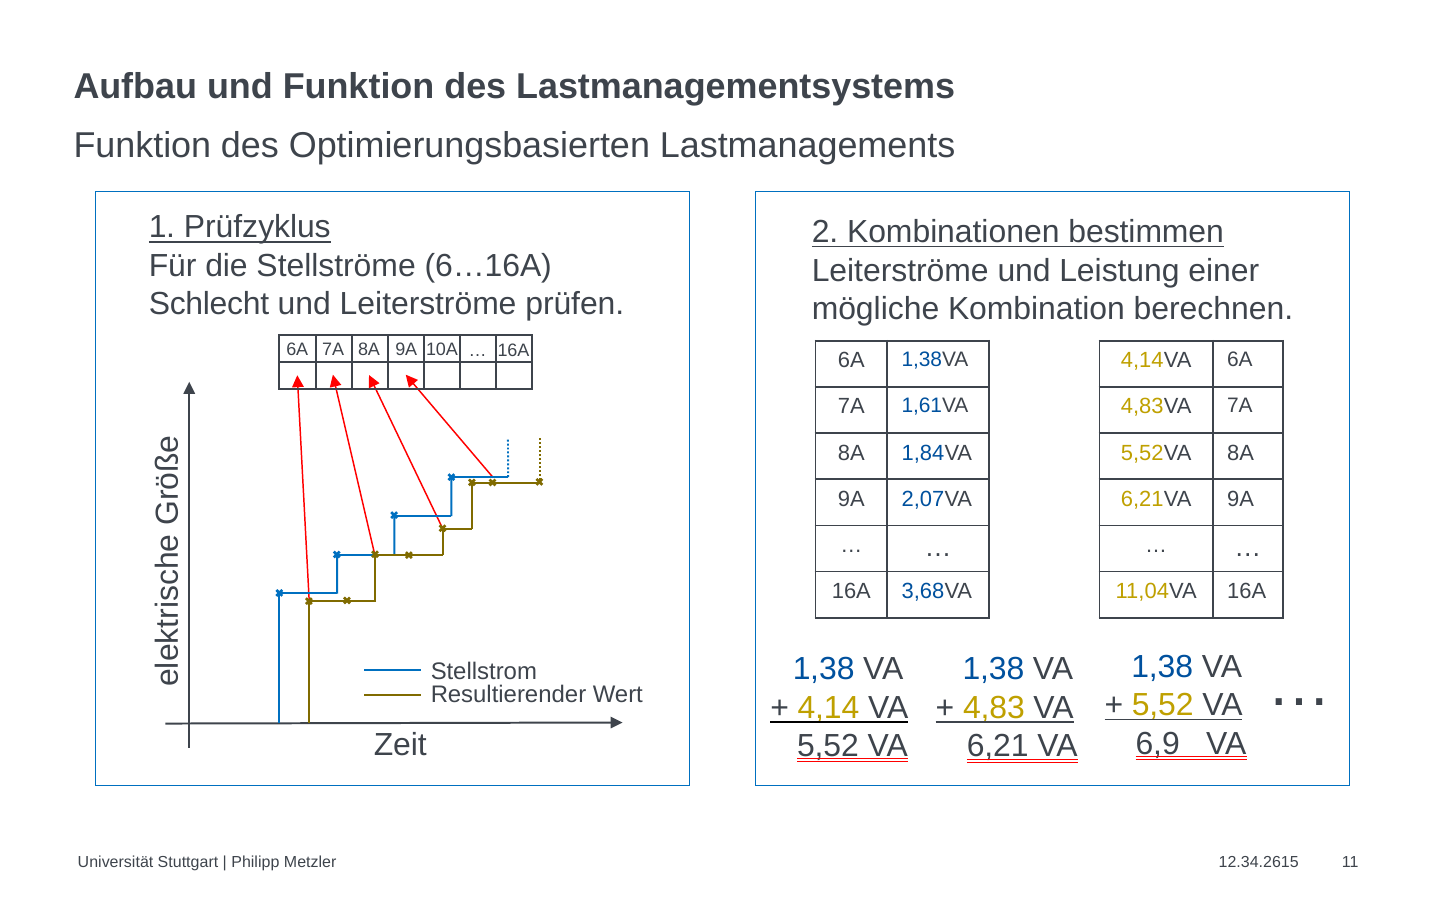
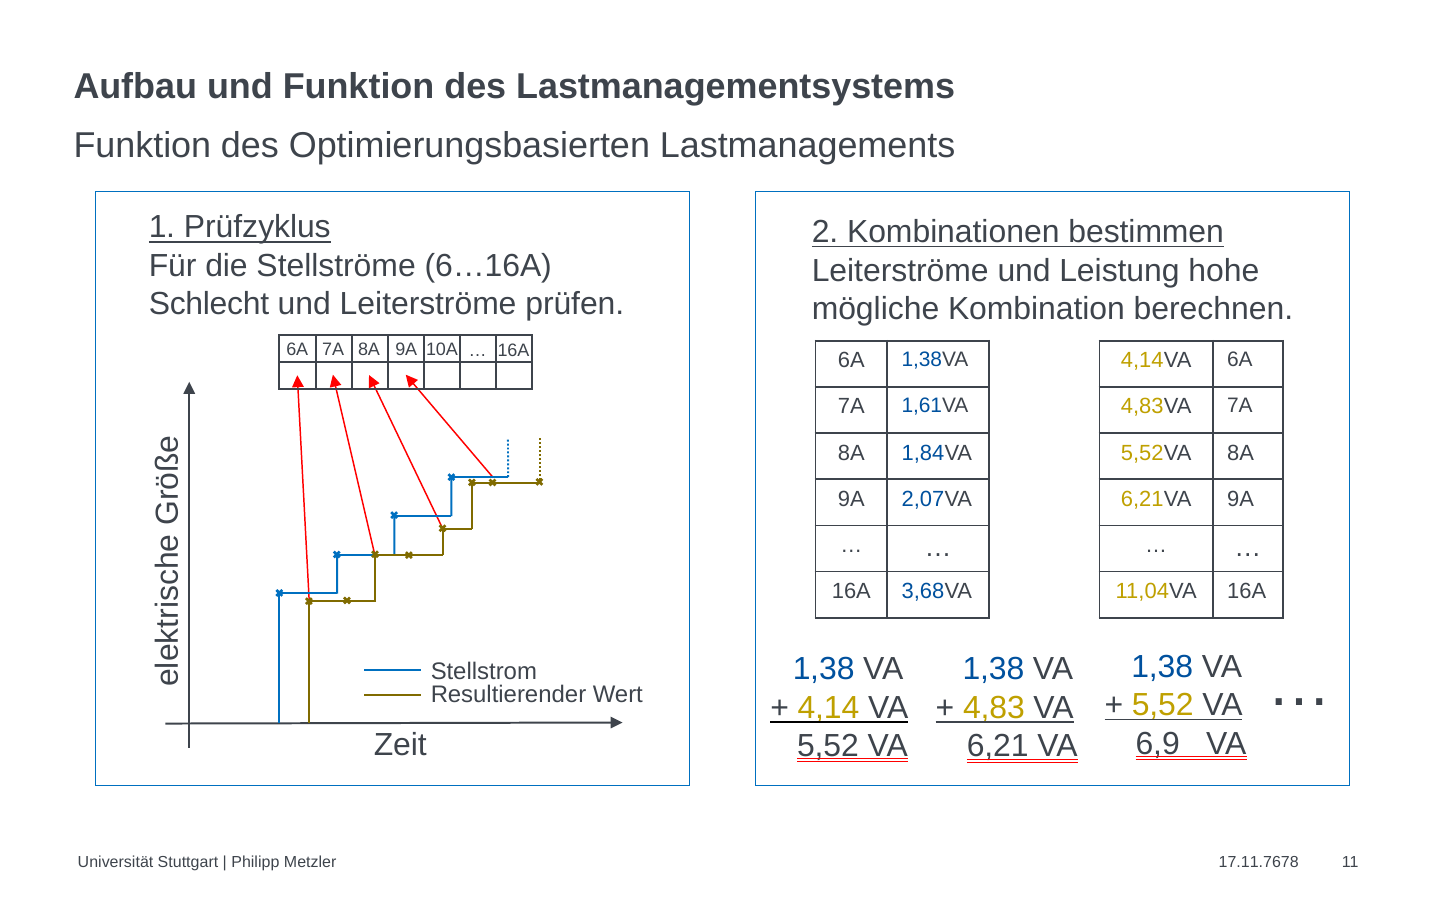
einer: einer -> hohe
12.34.2615: 12.34.2615 -> 17.11.7678
